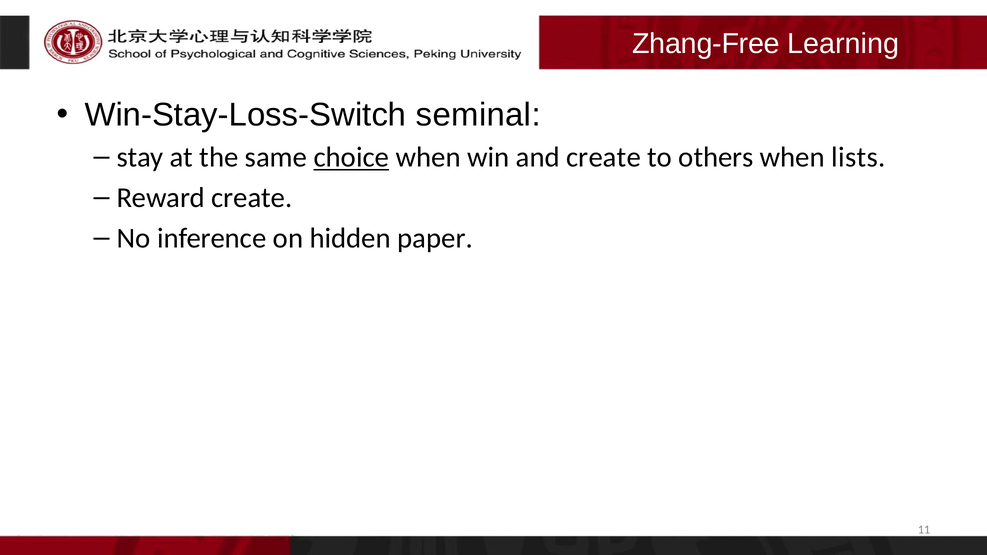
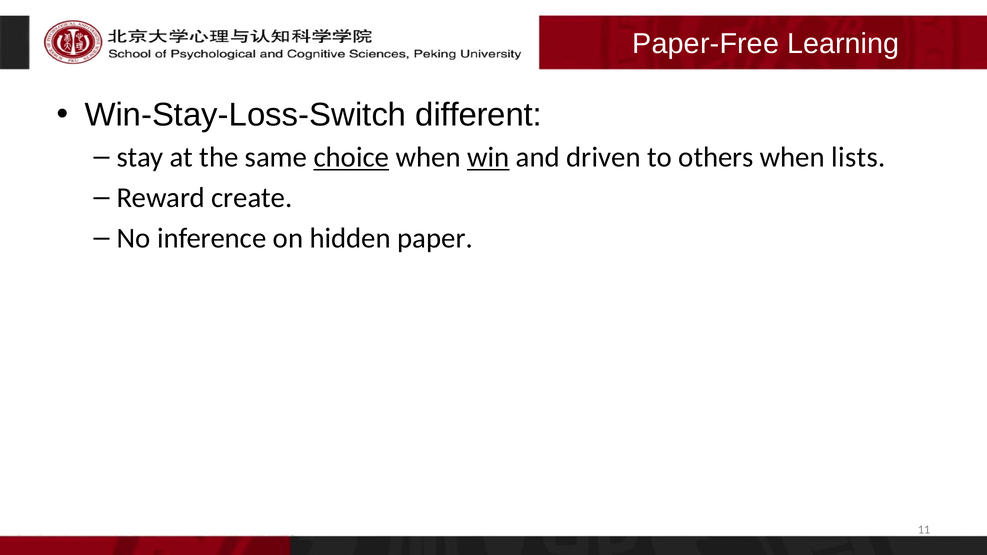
Zhang-Free: Zhang-Free -> Paper-Free
seminal: seminal -> different
win underline: none -> present
and create: create -> driven
